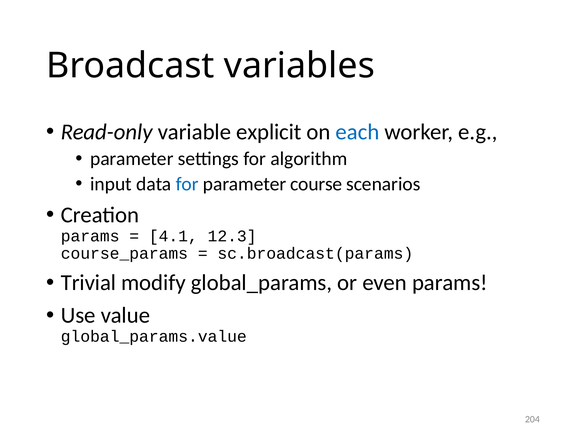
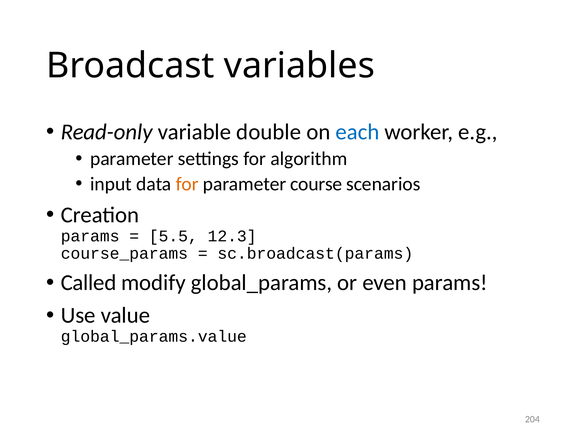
explicit: explicit -> double
for at (187, 184) colour: blue -> orange
4.1: 4.1 -> 5.5
Trivial: Trivial -> Called
